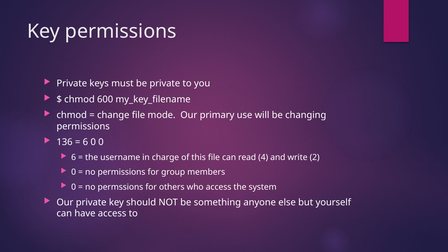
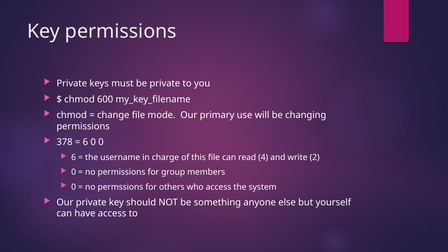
136: 136 -> 378
